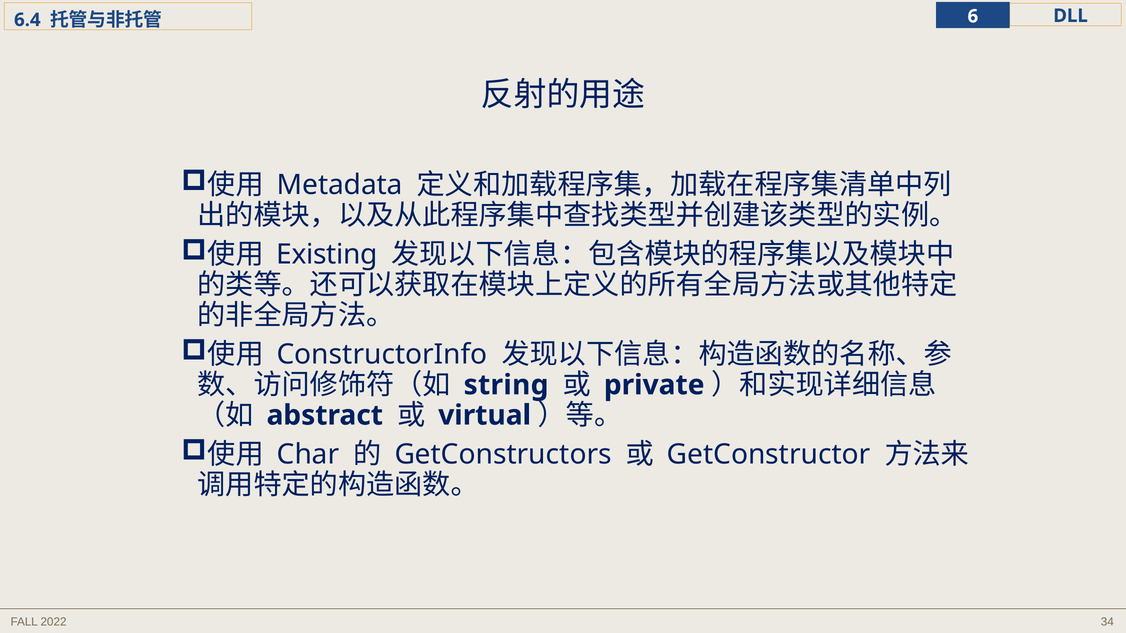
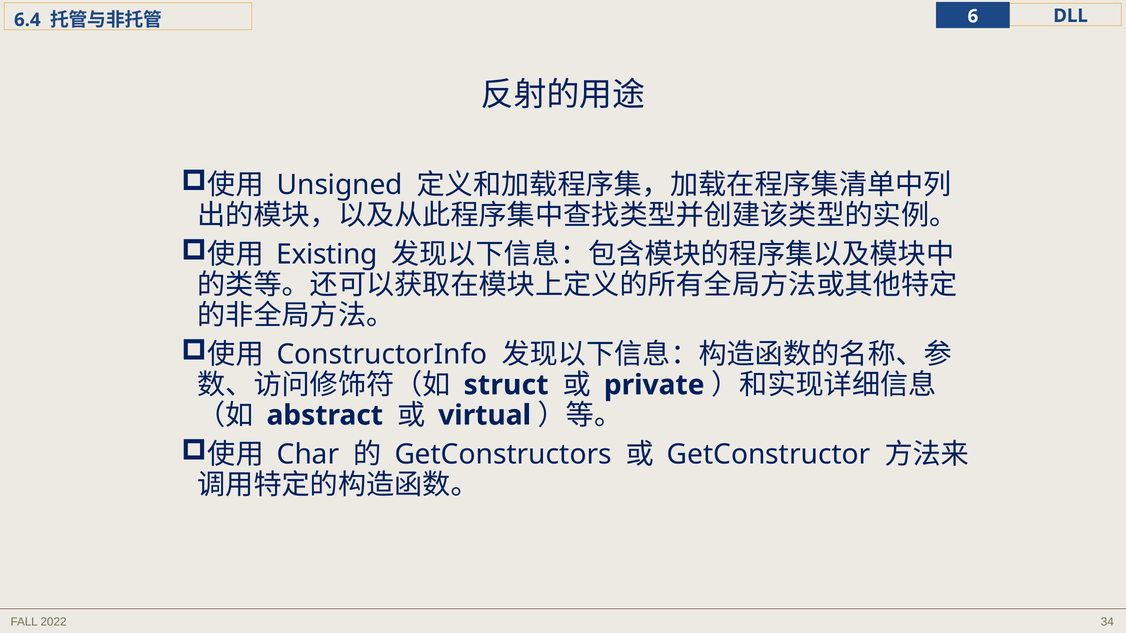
Metadata: Metadata -> Unsigned
string: string -> struct
